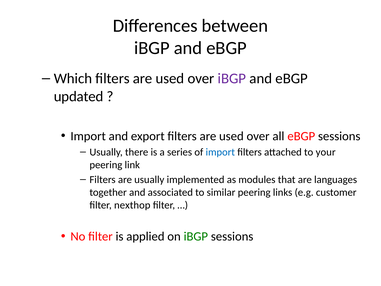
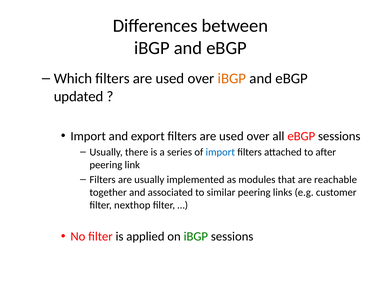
iBGP at (232, 79) colour: purple -> orange
your: your -> after
languages: languages -> reachable
